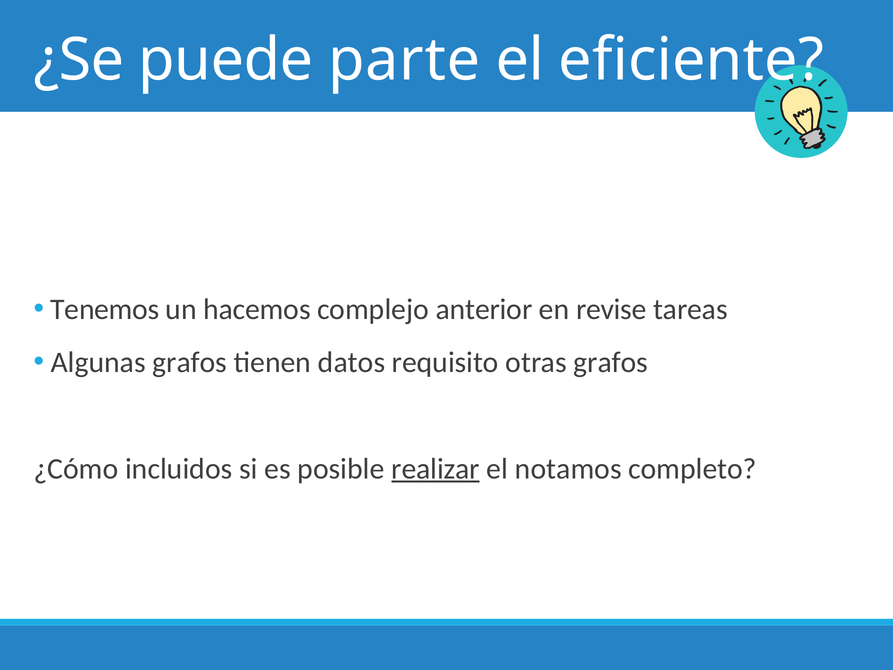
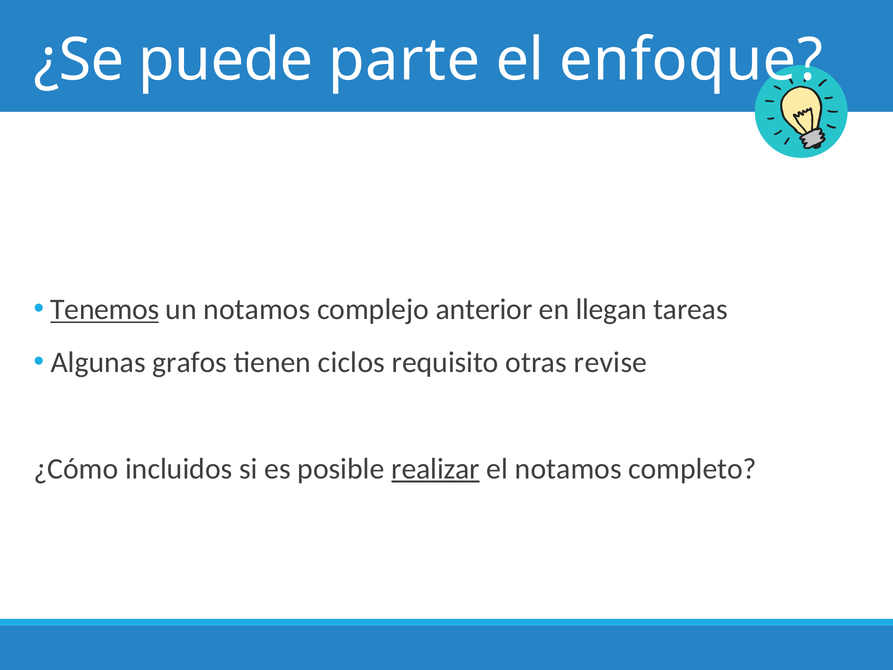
eficiente: eficiente -> enfoque
Tenemos underline: none -> present
un hacemos: hacemos -> notamos
revise: revise -> llegan
datos: datos -> ciclos
otras grafos: grafos -> revise
